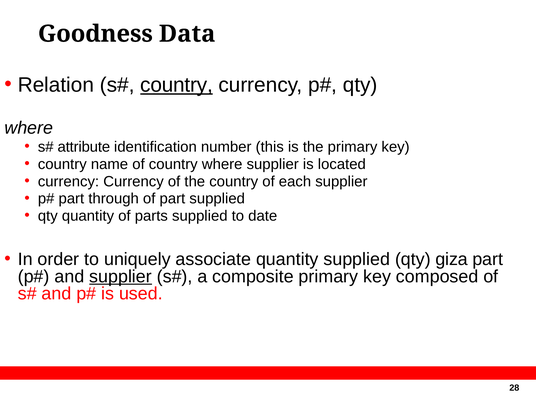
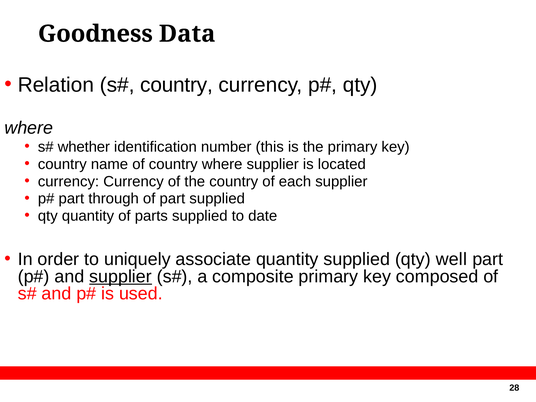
country at (177, 85) underline: present -> none
attribute: attribute -> whether
giza: giza -> well
